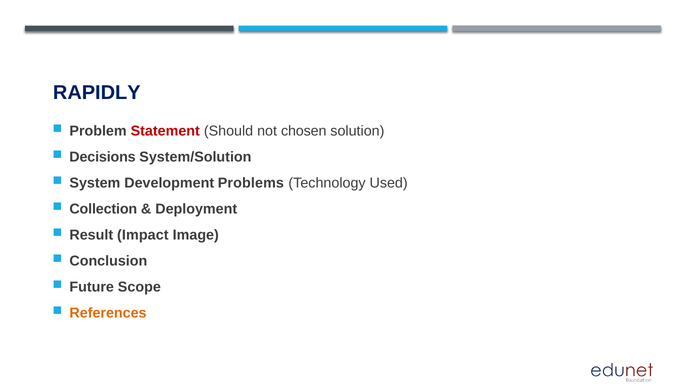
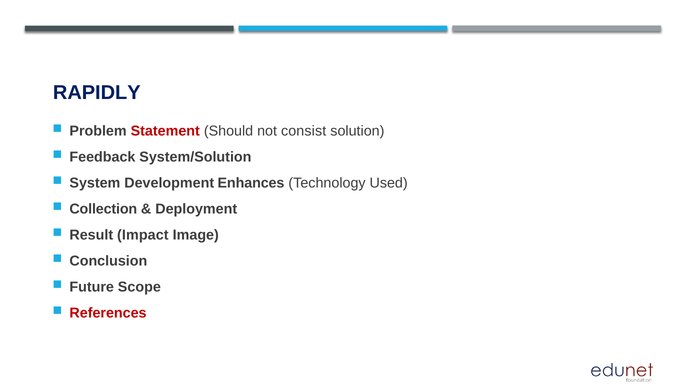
chosen: chosen -> consist
Decisions: Decisions -> Feedback
Problems: Problems -> Enhances
References colour: orange -> red
